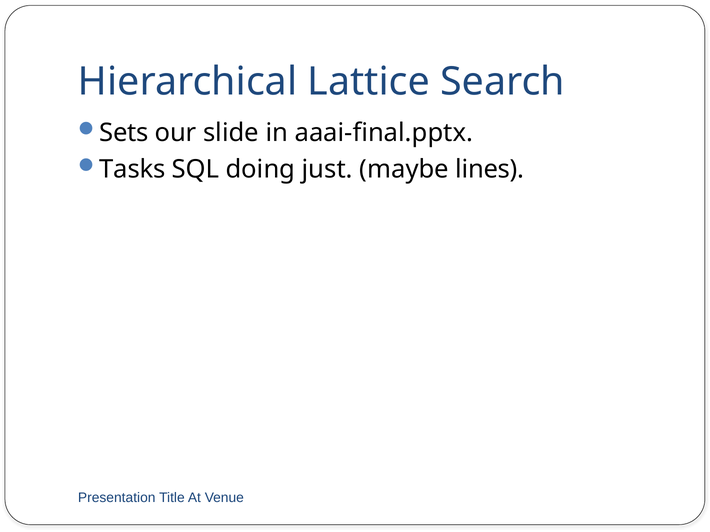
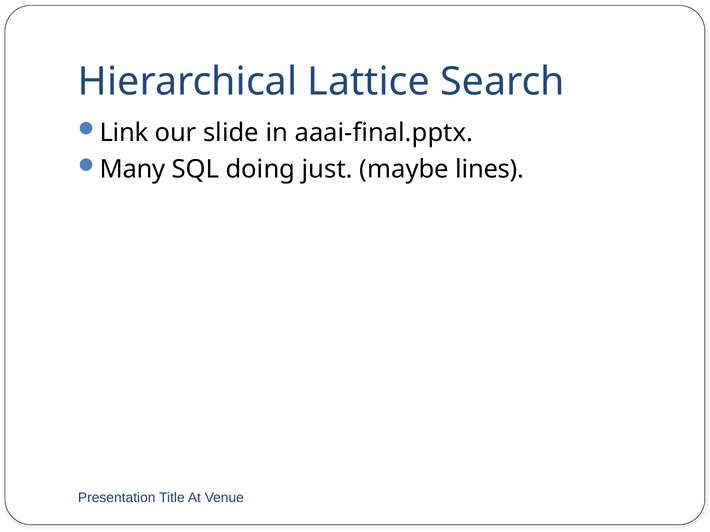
Sets: Sets -> Link
Tasks: Tasks -> Many
